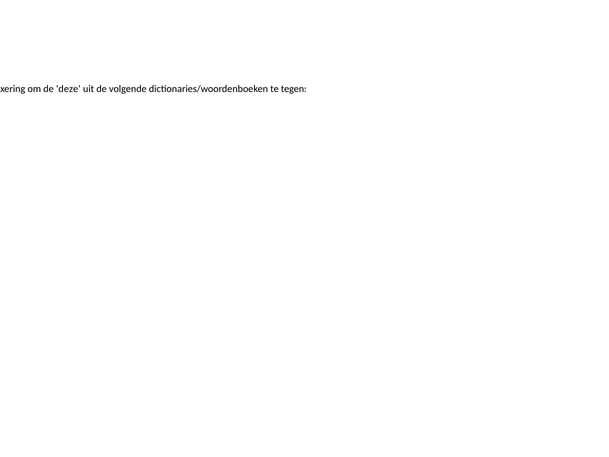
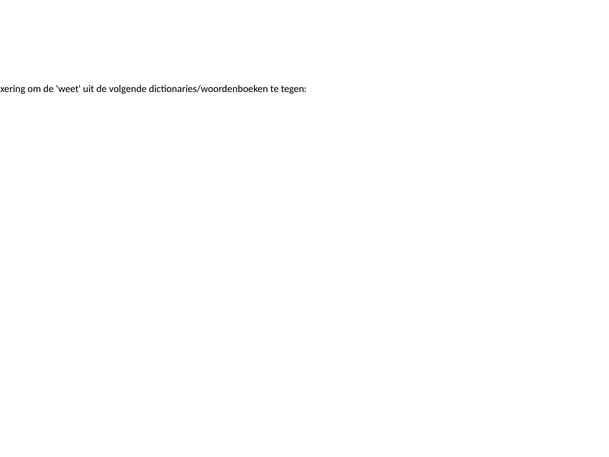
deze: deze -> weet
